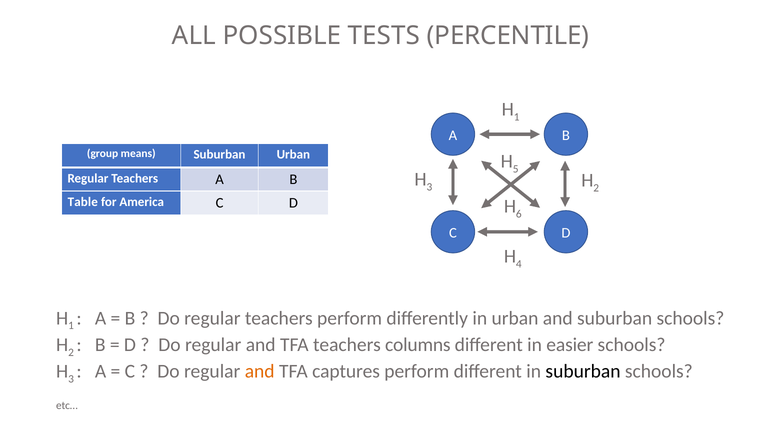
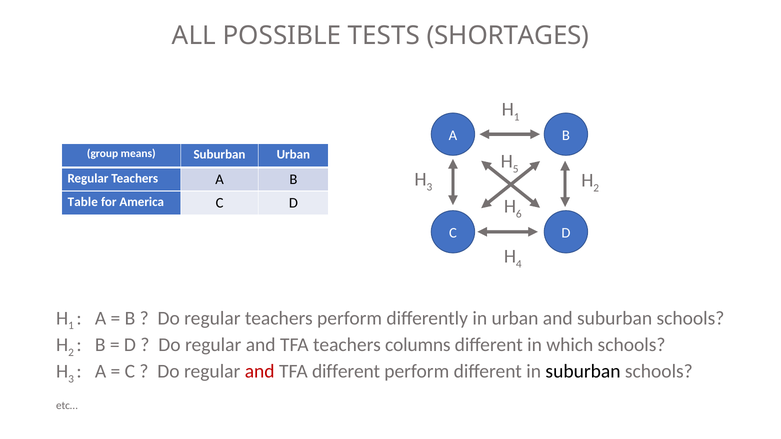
PERCENTILE: PERCENTILE -> SHORTAGES
easier: easier -> which
and at (260, 372) colour: orange -> red
TFA captures: captures -> different
